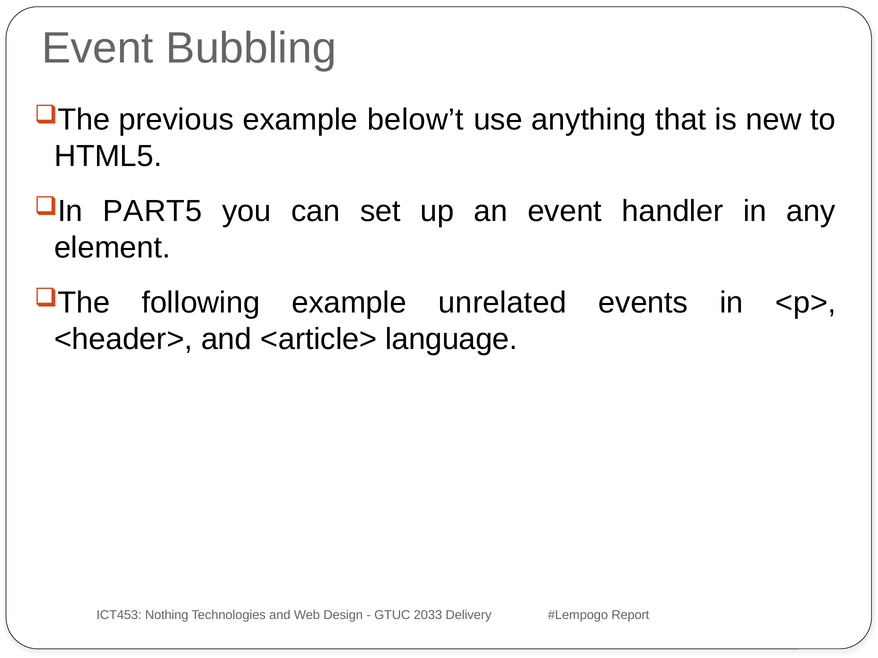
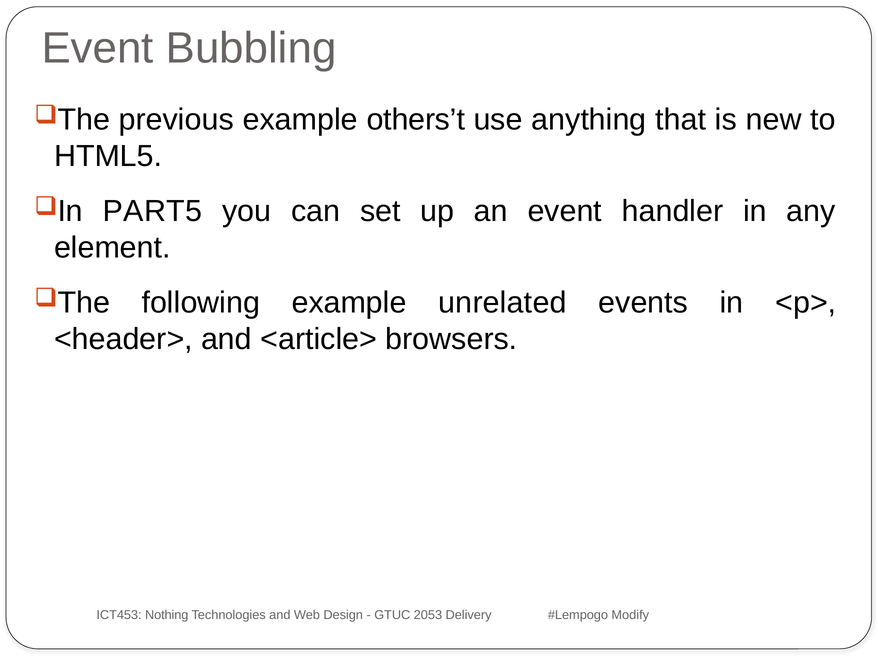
below’t: below’t -> others’t
language: language -> browsers
2033: 2033 -> 2053
Report: Report -> Modify
